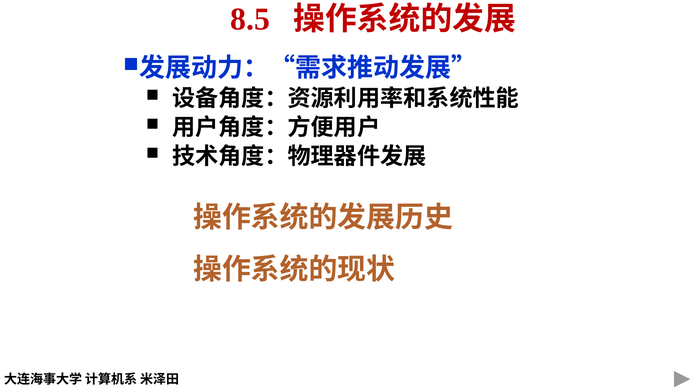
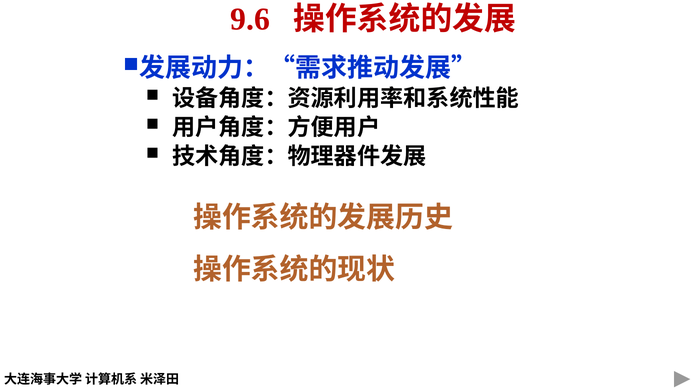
8.5: 8.5 -> 9.6
